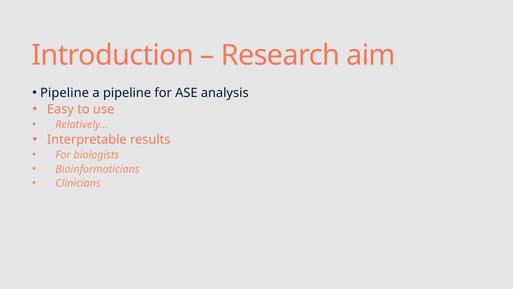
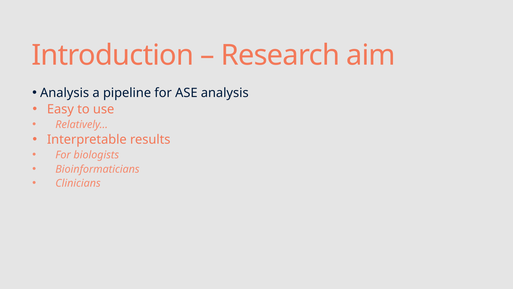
Pipeline at (65, 93): Pipeline -> Analysis
